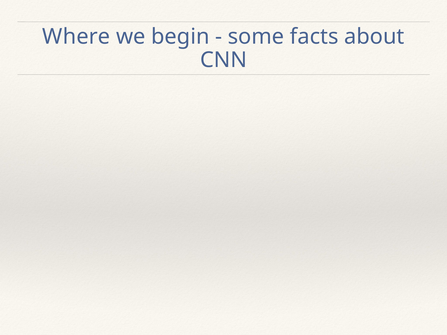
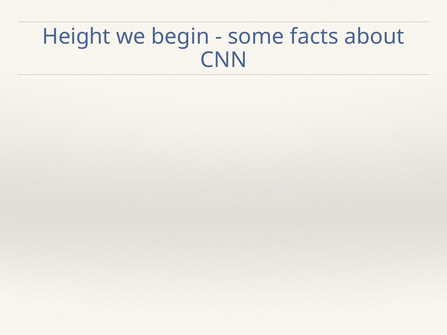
Where: Where -> Height
